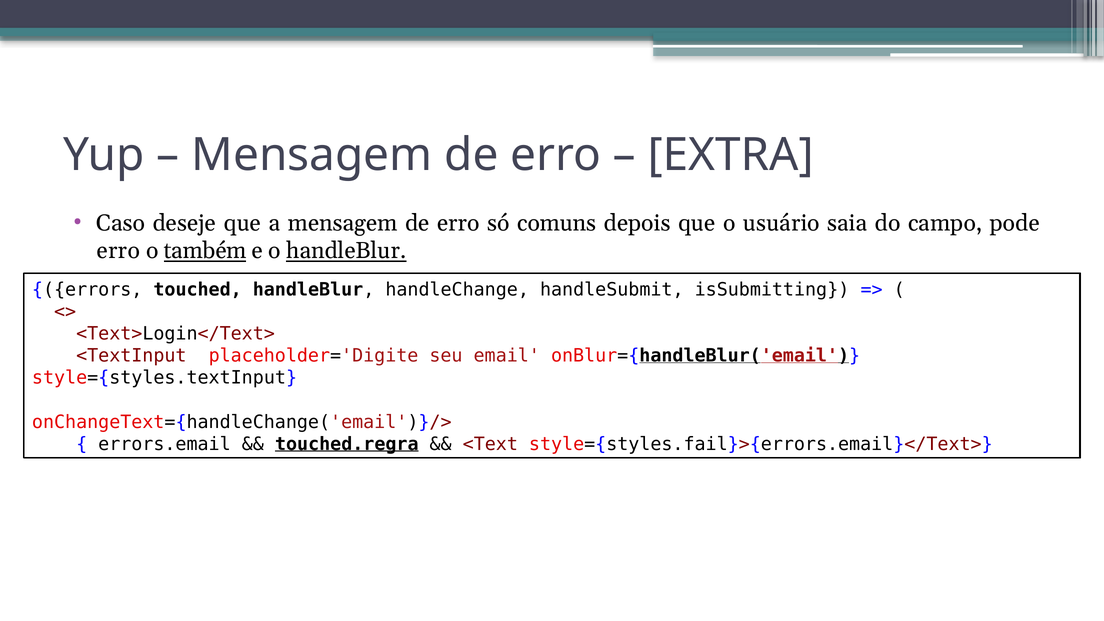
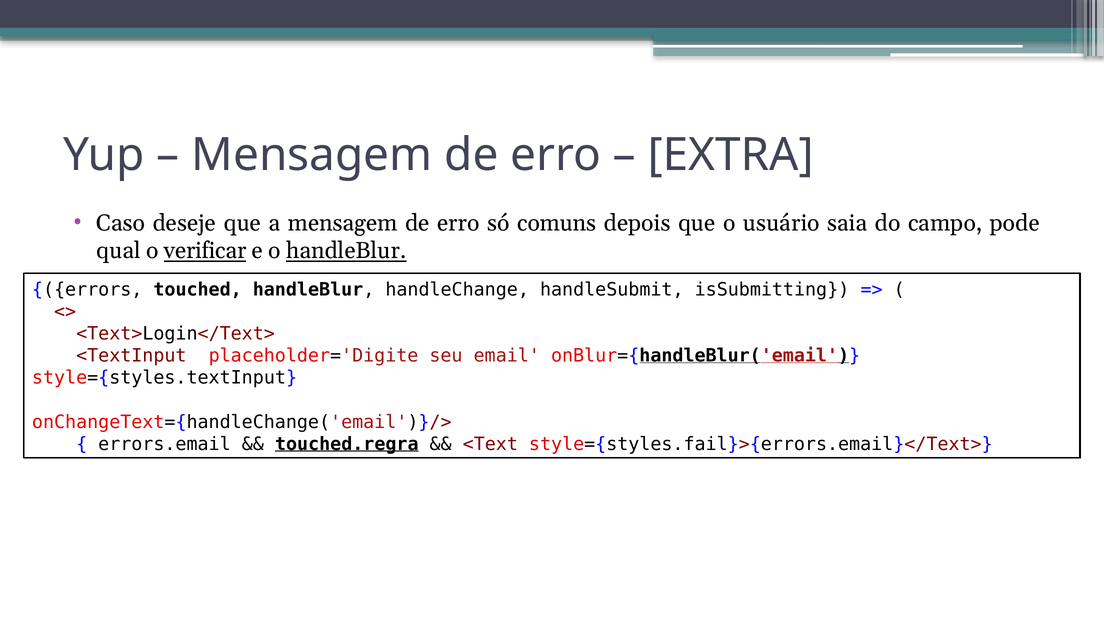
erro at (118, 251): erro -> qual
também: também -> verificar
